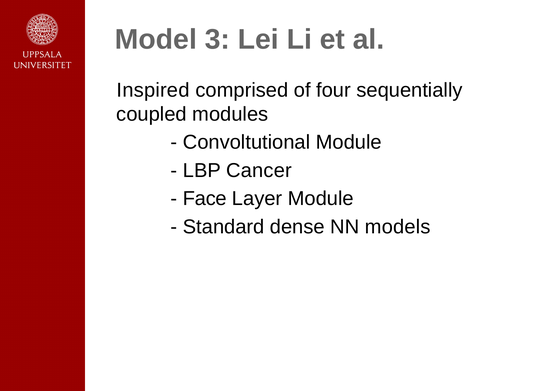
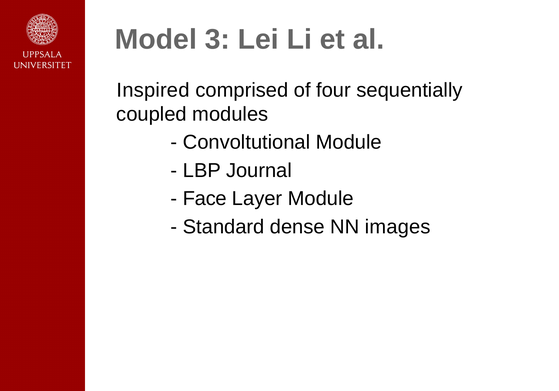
Cancer: Cancer -> Journal
models: models -> images
